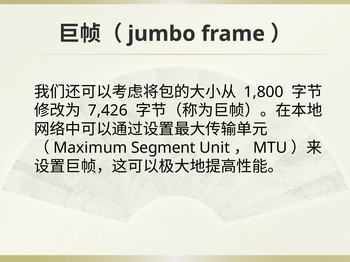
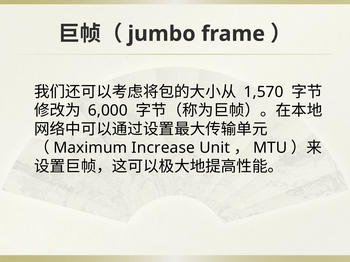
1,800: 1,800 -> 1,570
7,426: 7,426 -> 6,000
Segment: Segment -> Increase
